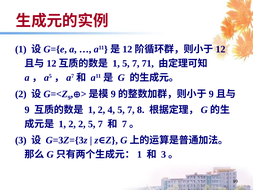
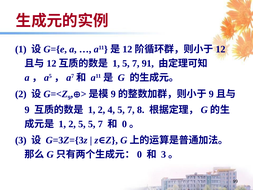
71: 71 -> 91
2 2: 2 -> 5
7 at (124, 124): 7 -> 0
1 at (139, 154): 1 -> 0
